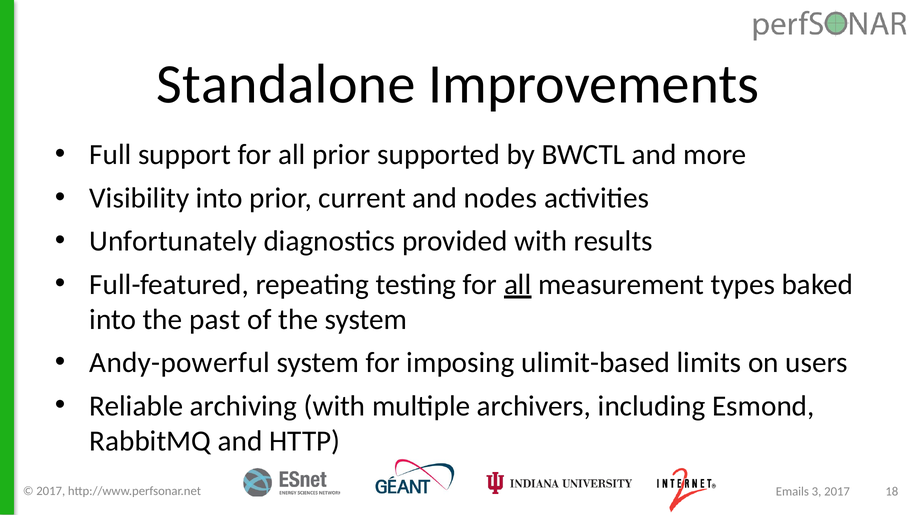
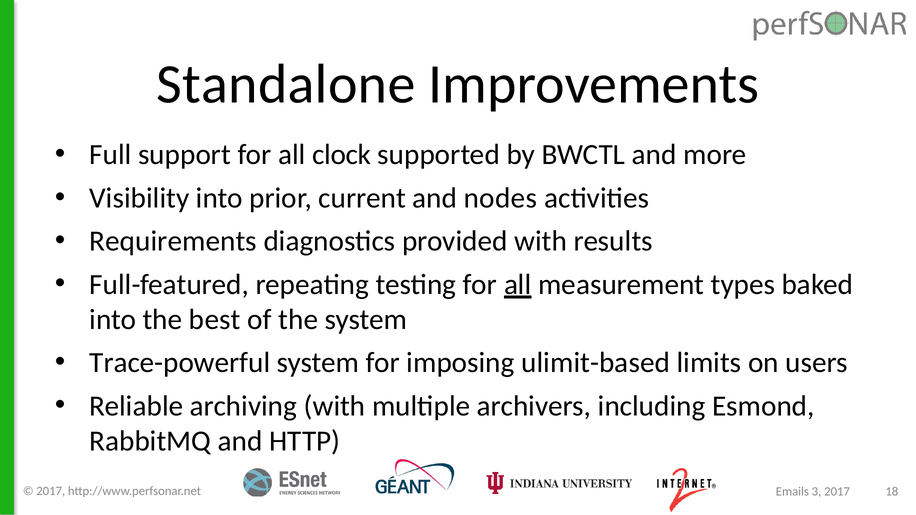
all prior: prior -> clock
Unfortunately: Unfortunately -> Requirements
past: past -> best
Andy-powerful: Andy-powerful -> Trace-powerful
